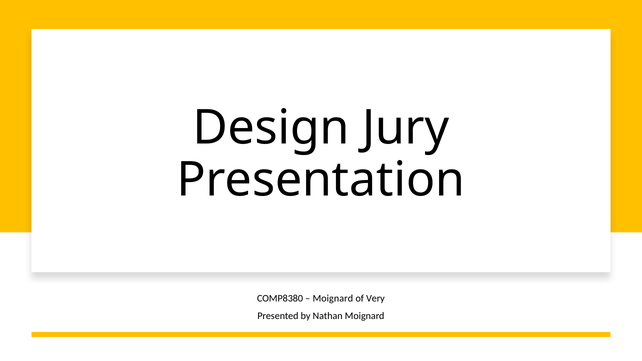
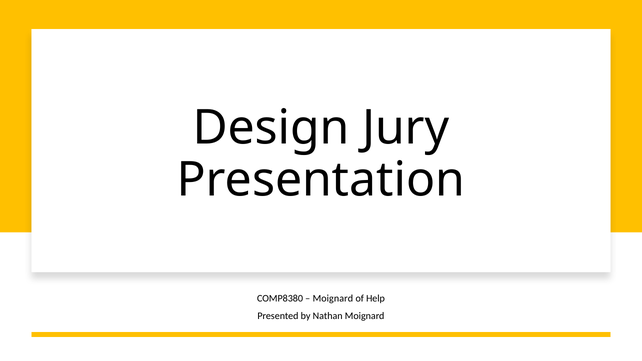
Very: Very -> Help
